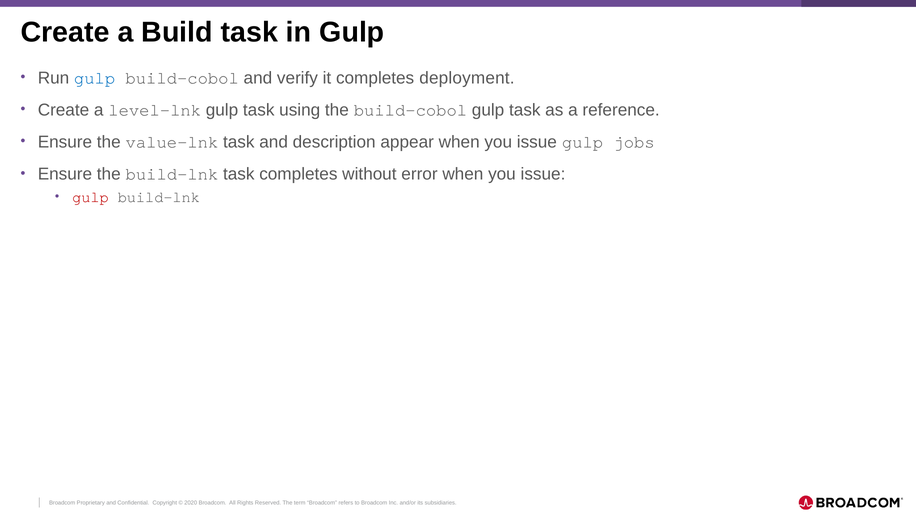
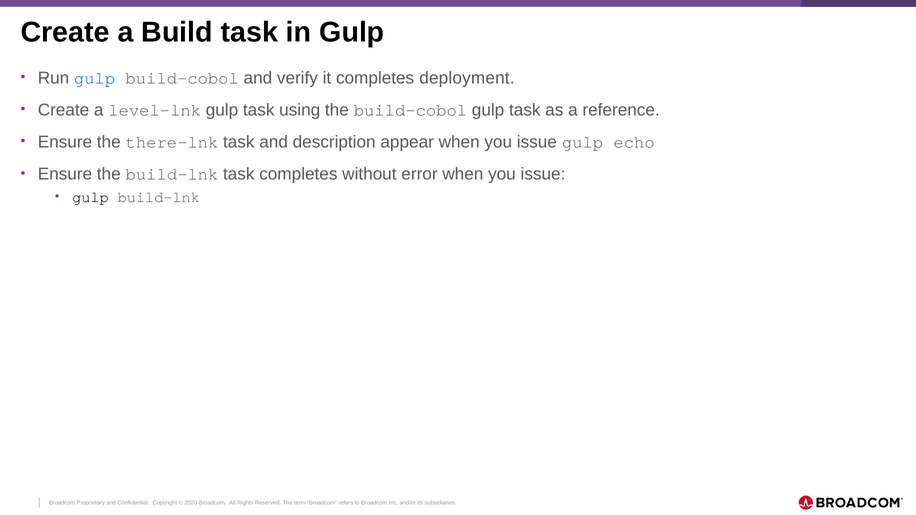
value-lnk: value-lnk -> there-lnk
jobs: jobs -> echo
gulp at (90, 197) colour: red -> black
